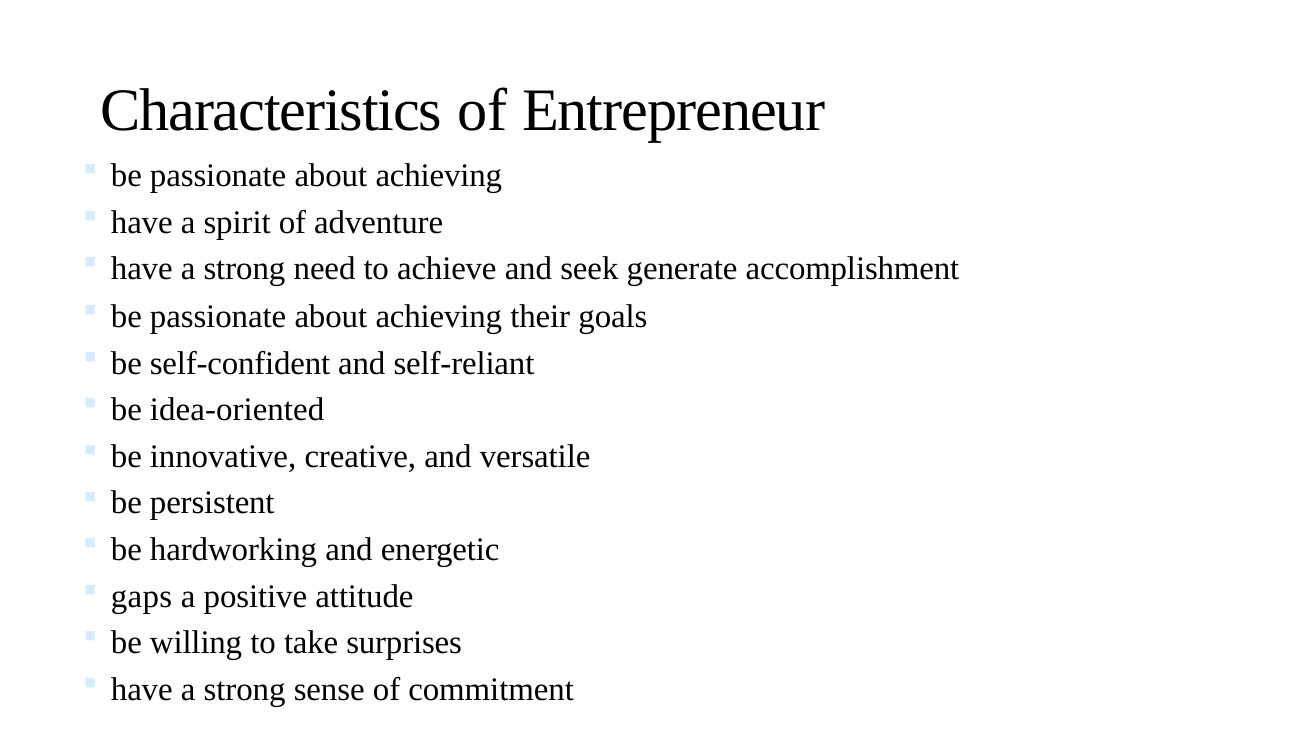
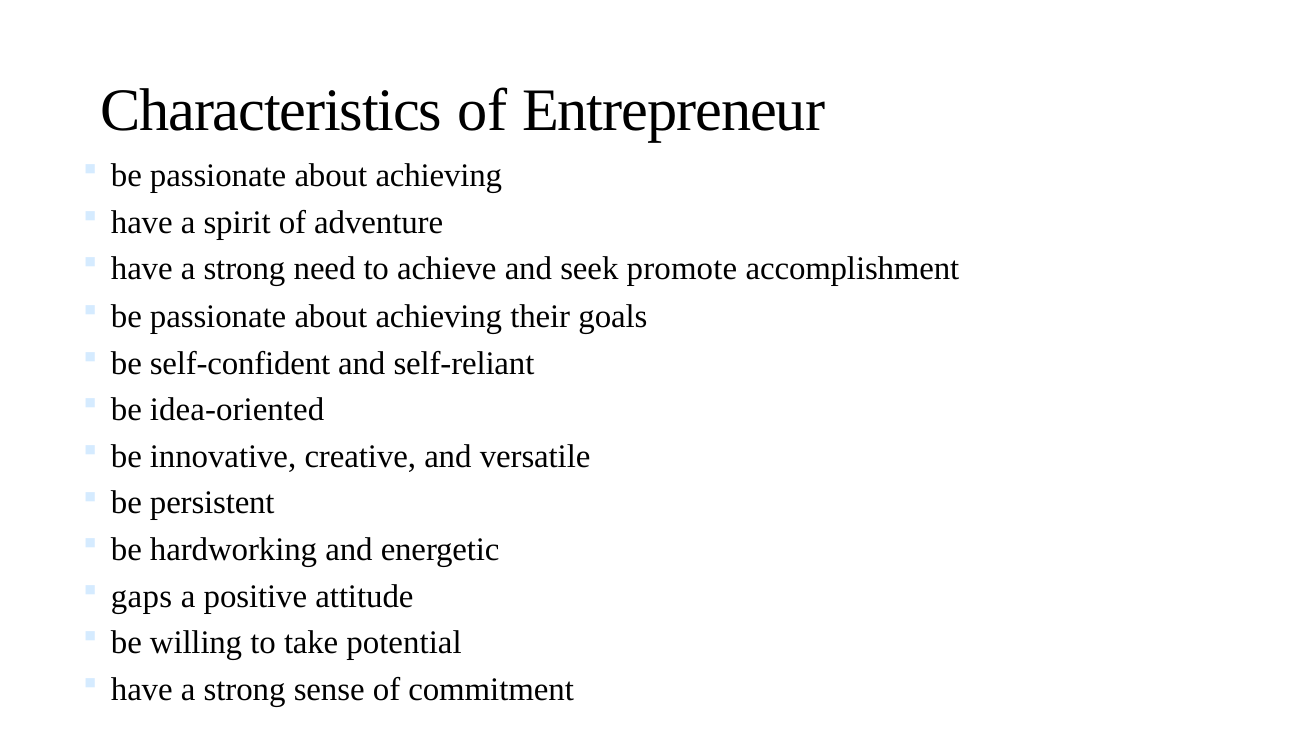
generate: generate -> promote
surprises: surprises -> potential
